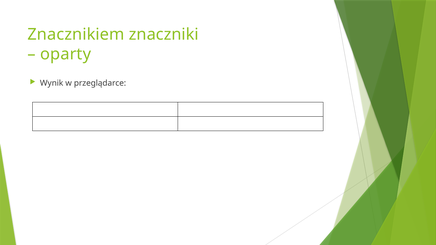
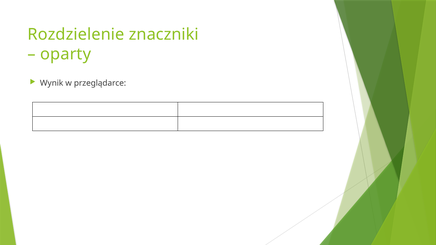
Znacznikiem: Znacznikiem -> Rozdzielenie
